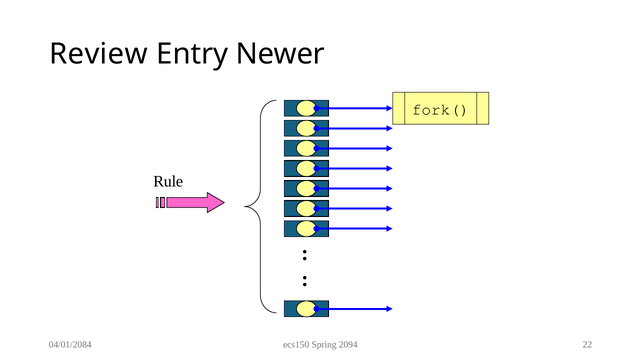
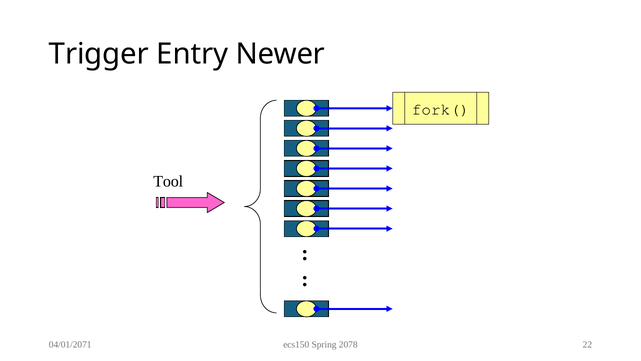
Review: Review -> Trigger
Rule: Rule -> Tool
04/01/2084: 04/01/2084 -> 04/01/2071
2094: 2094 -> 2078
